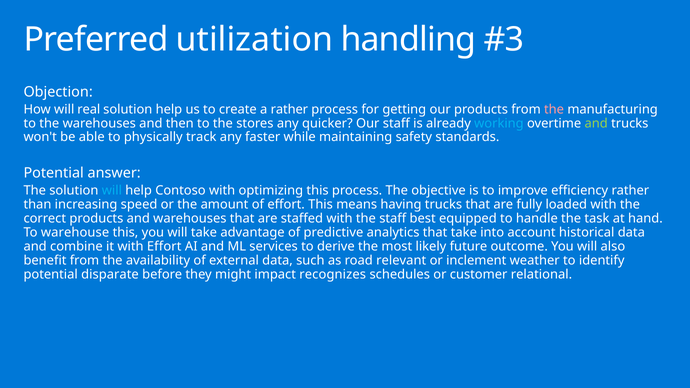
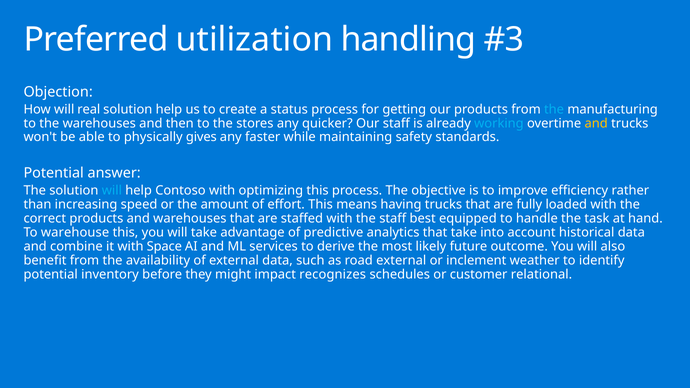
a rather: rather -> status
the at (554, 109) colour: pink -> light blue
and at (596, 123) colour: light green -> yellow
track: track -> gives
with Effort: Effort -> Space
road relevant: relevant -> external
disparate: disparate -> inventory
